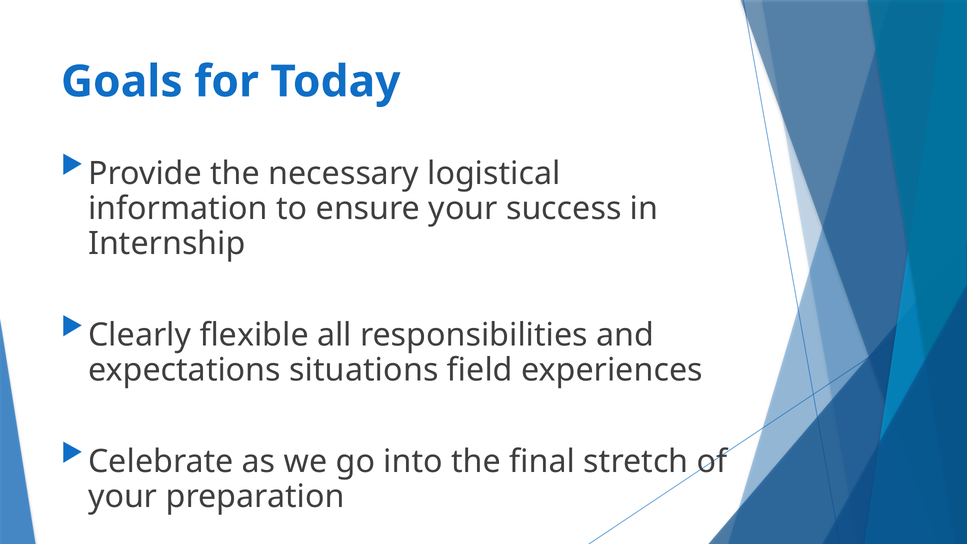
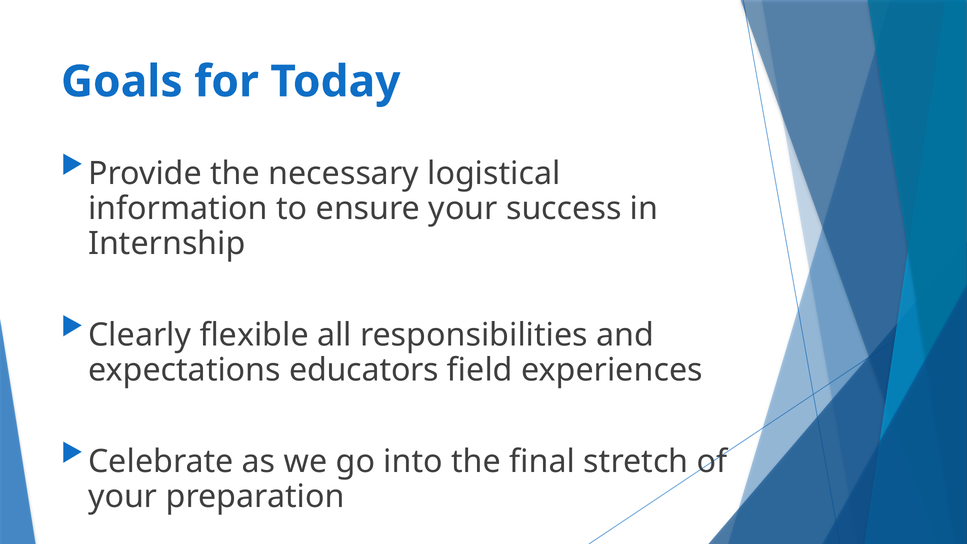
situations: situations -> educators
